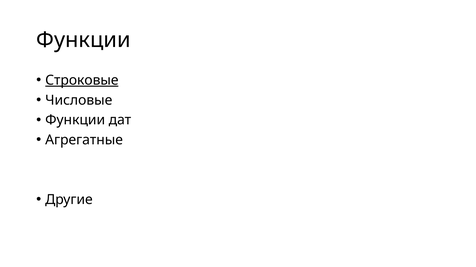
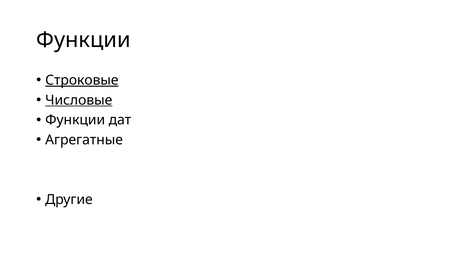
Числовые underline: none -> present
